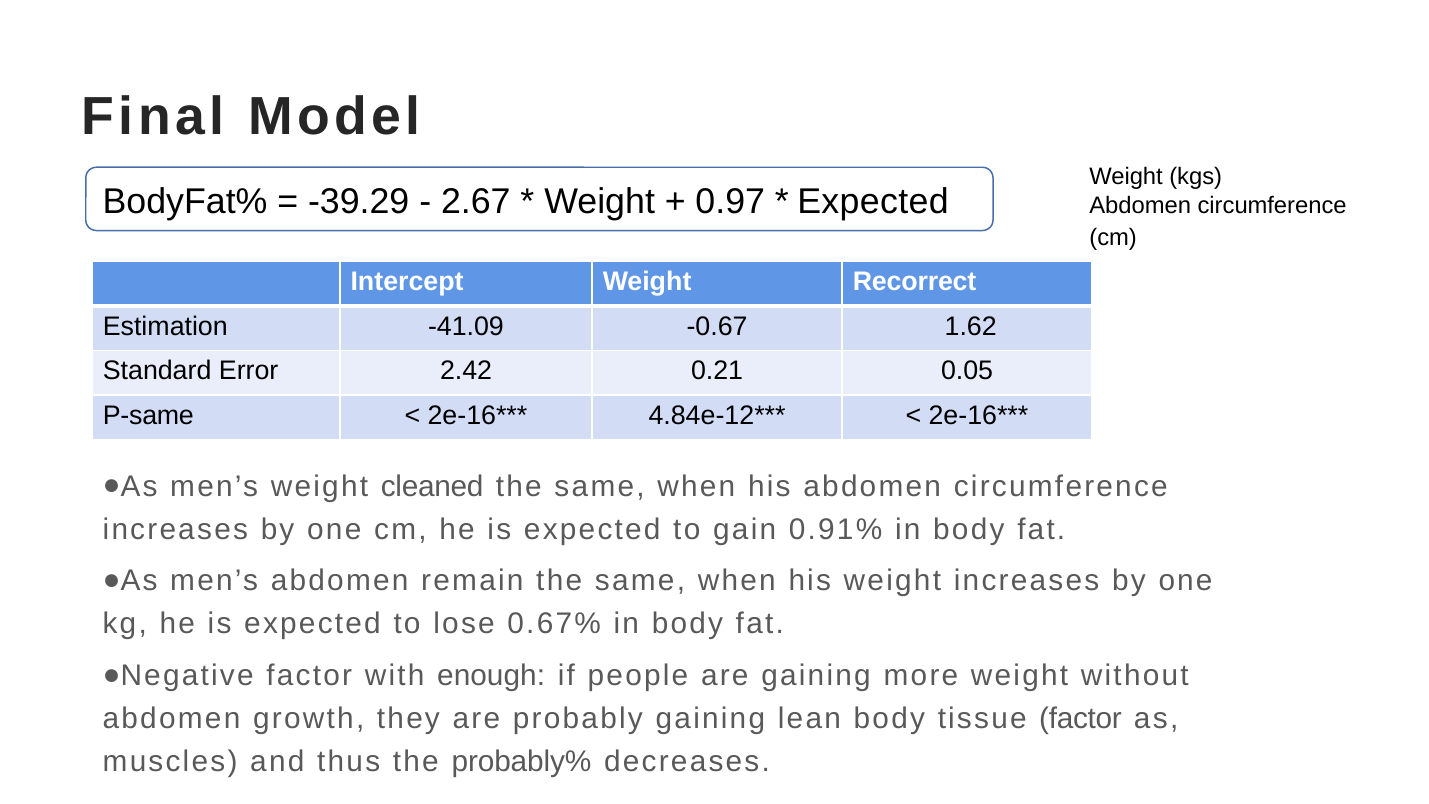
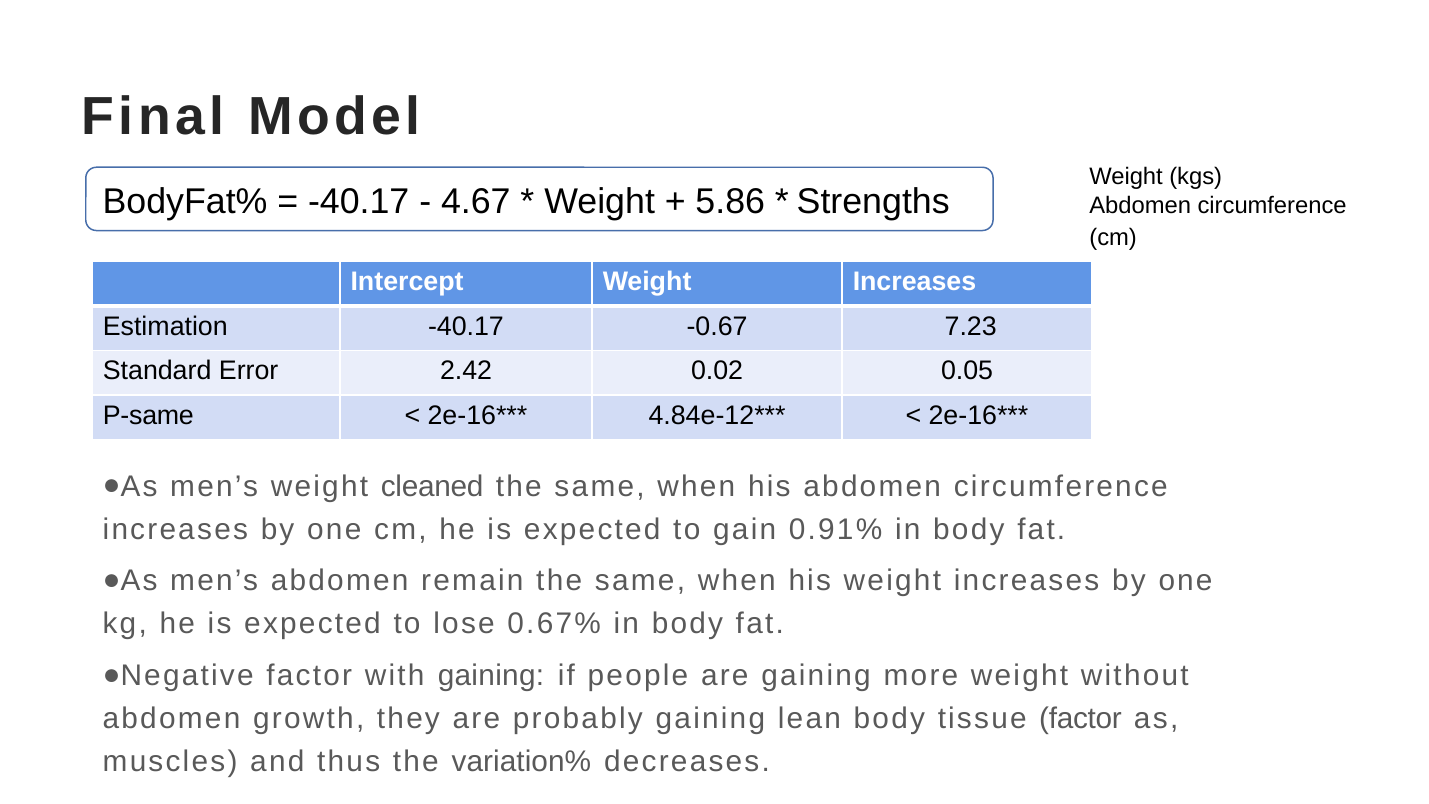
-39.29 at (359, 202): -39.29 -> -40.17
2.67: 2.67 -> 4.67
0.97: 0.97 -> 5.86
Expected at (873, 202): Expected -> Strengths
Intercept Weight Recorrect: Recorrect -> Increases
Estimation -41.09: -41.09 -> -40.17
1.62: 1.62 -> 7.23
0.21: 0.21 -> 0.02
with enough: enough -> gaining
probably%: probably% -> variation%
